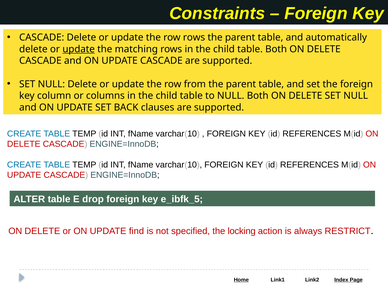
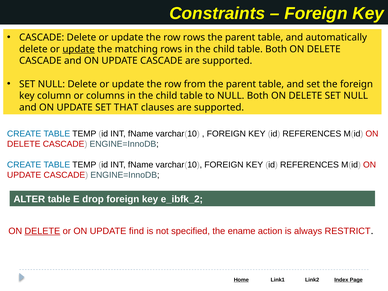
BACK: BACK -> THAT
e_ibfk_5: e_ibfk_5 -> e_ibfk_2
DELETE at (42, 231) underline: none -> present
locking: locking -> ename
